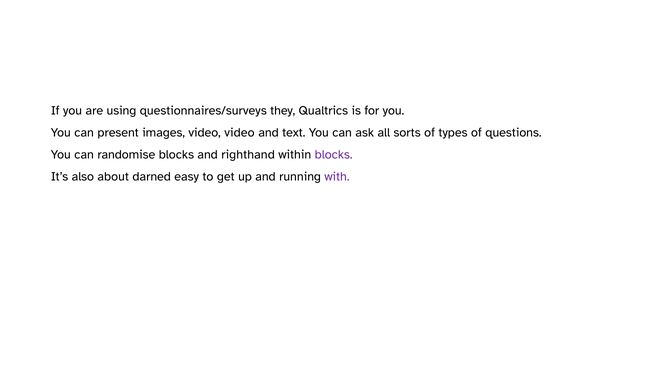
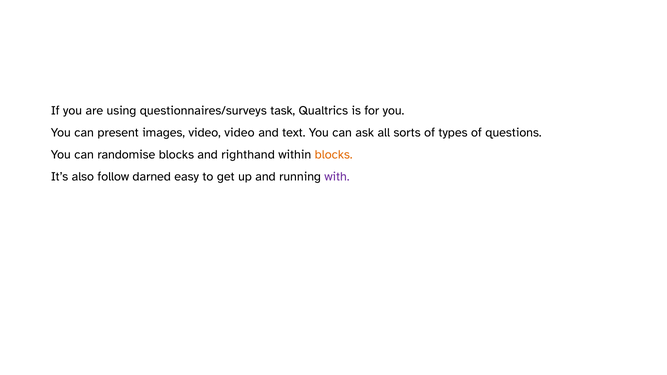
they: they -> task
blocks at (334, 155) colour: purple -> orange
about: about -> follow
